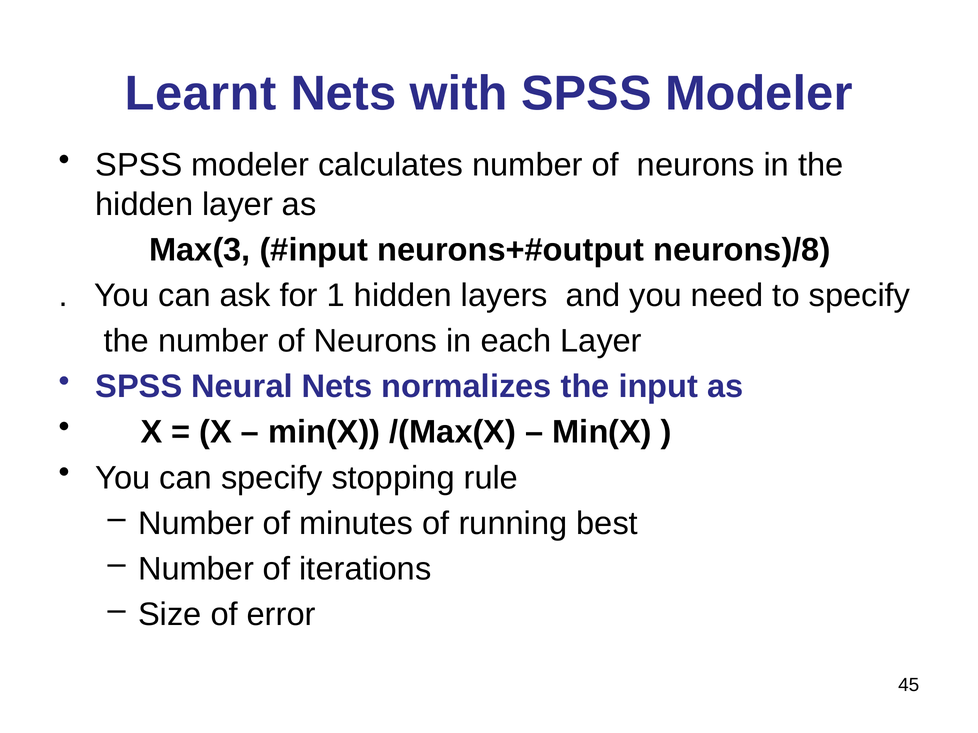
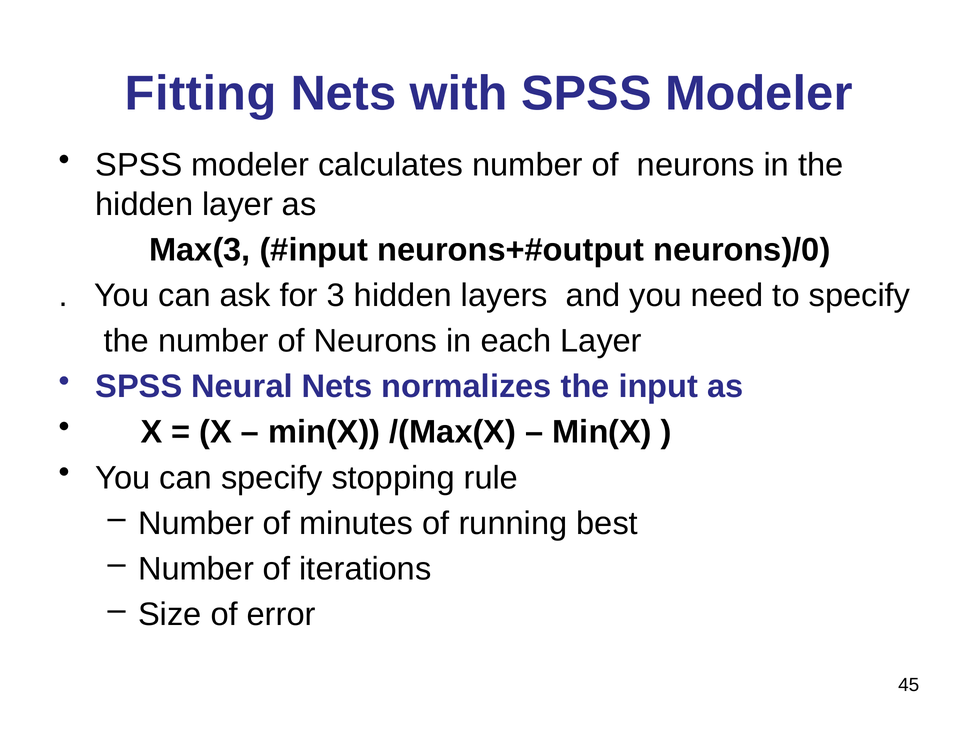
Learnt: Learnt -> Fitting
neurons)/8: neurons)/8 -> neurons)/0
1: 1 -> 3
